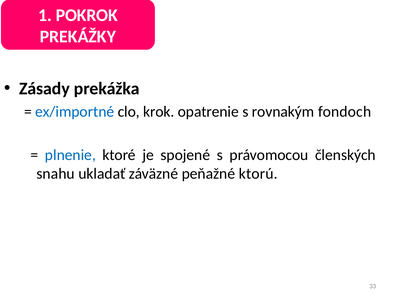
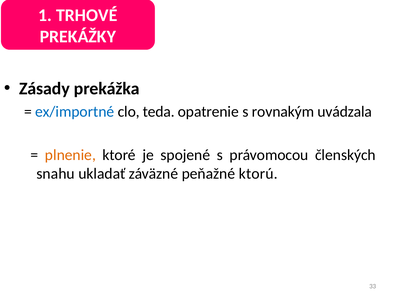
POKROK: POKROK -> TRHOVÉ
krok: krok -> teda
fondoch: fondoch -> uvádzala
plnenie colour: blue -> orange
